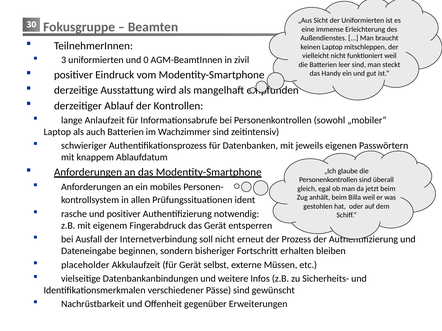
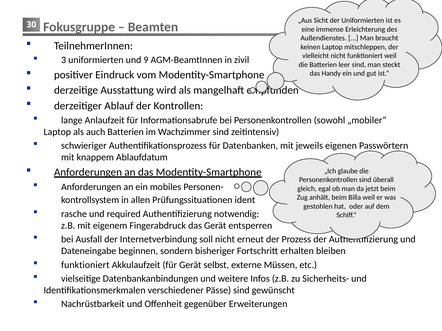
0: 0 -> 9
und positiver: positiver -> required
placeholder at (85, 265): placeholder -> funktioniert
